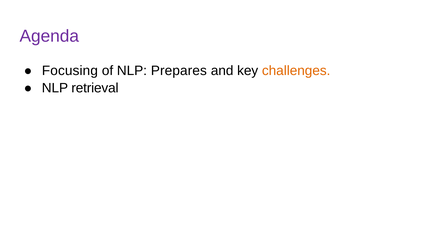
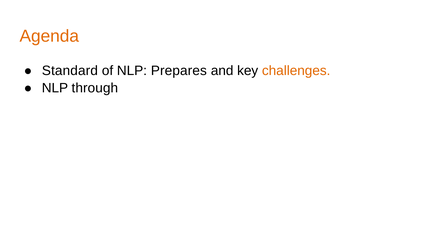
Agenda colour: purple -> orange
Focusing: Focusing -> Standard
retrieval: retrieval -> through
